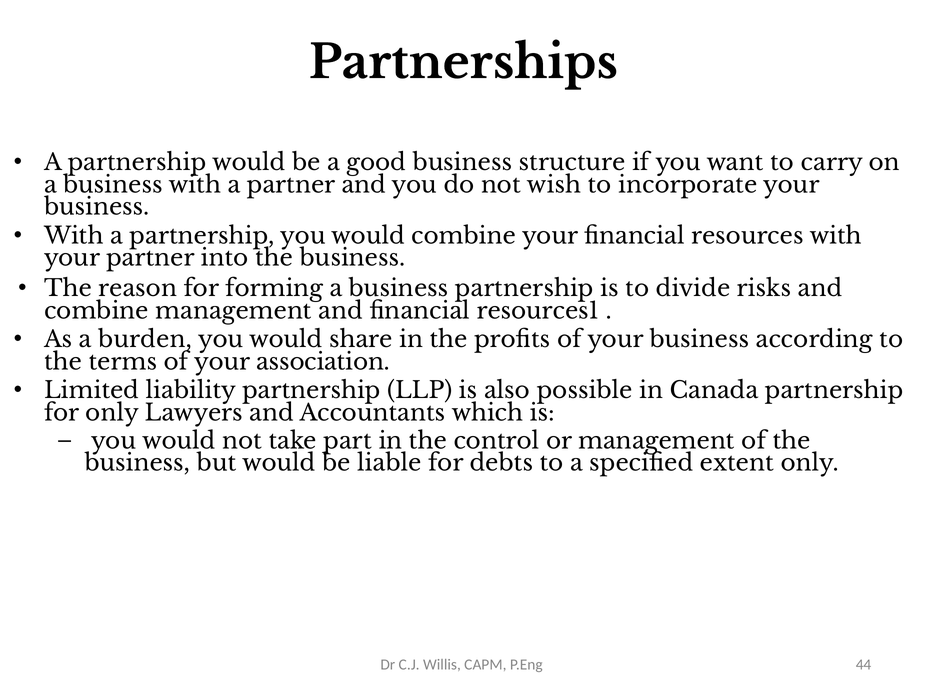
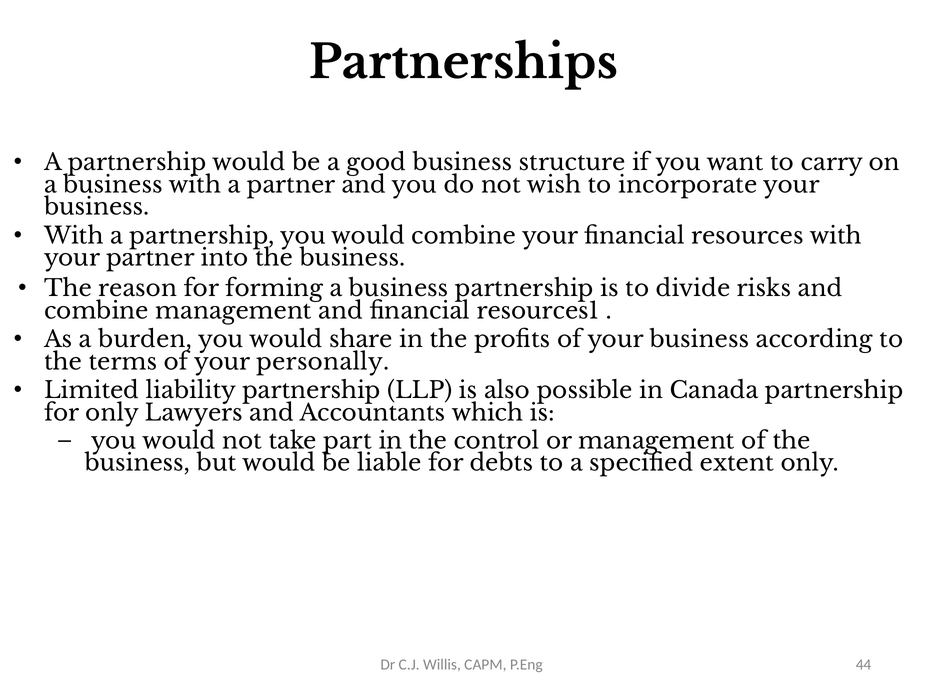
association: association -> personally
